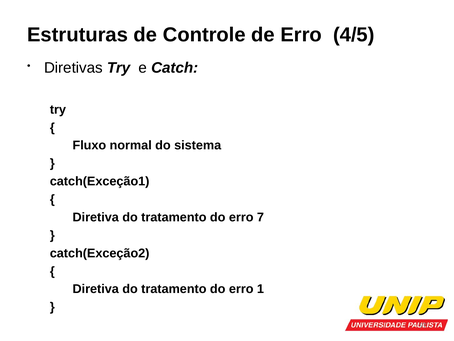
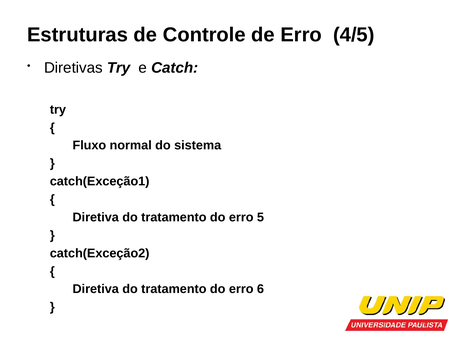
7: 7 -> 5
1: 1 -> 6
